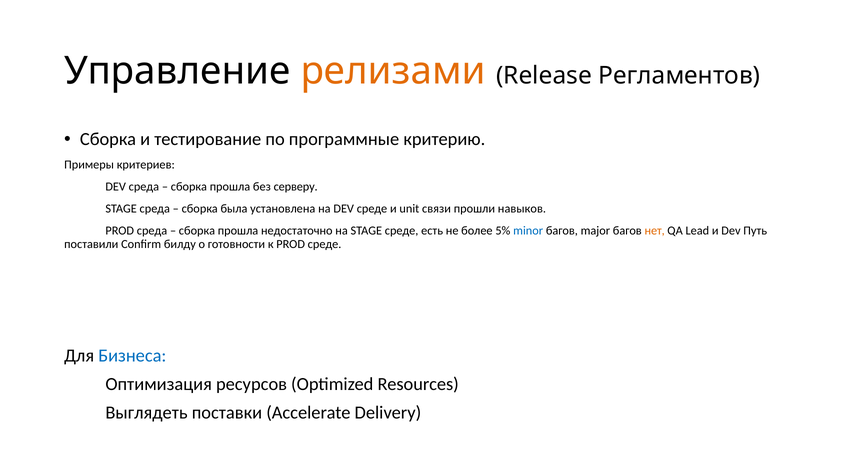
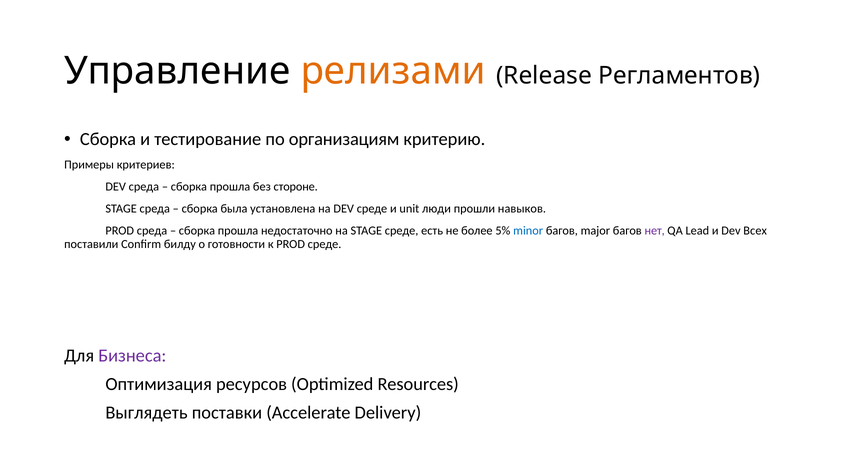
программные: программные -> организациям
серверу: серверу -> стороне
связи: связи -> люди
нет colour: orange -> purple
Путь: Путь -> Всех
Бизнеса colour: blue -> purple
